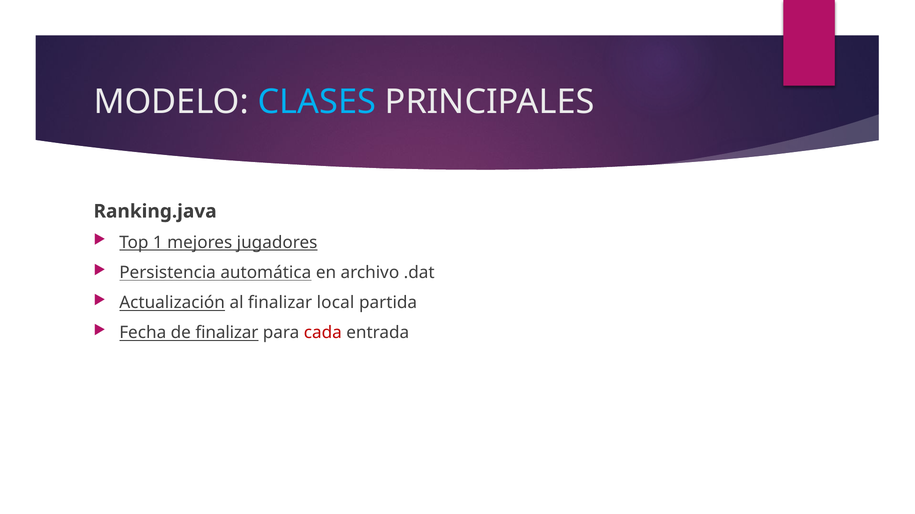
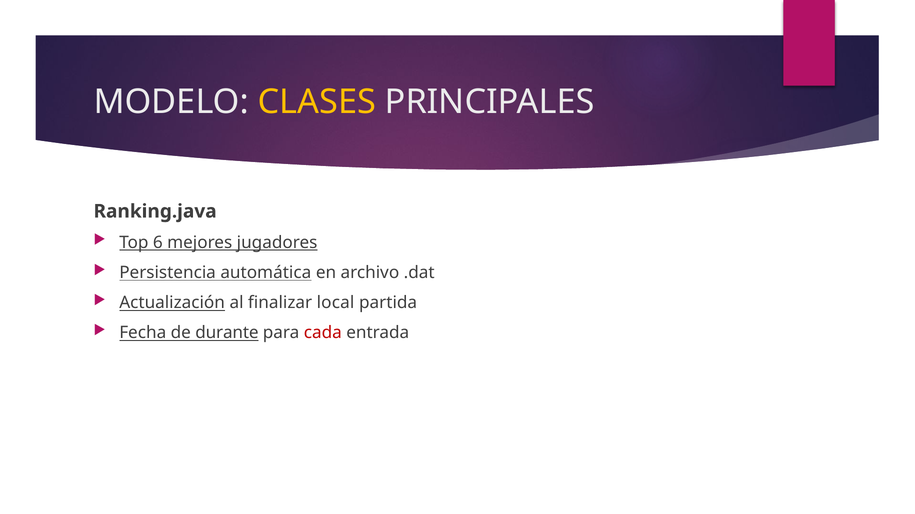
CLASES colour: light blue -> yellow
1: 1 -> 6
de finalizar: finalizar -> durante
